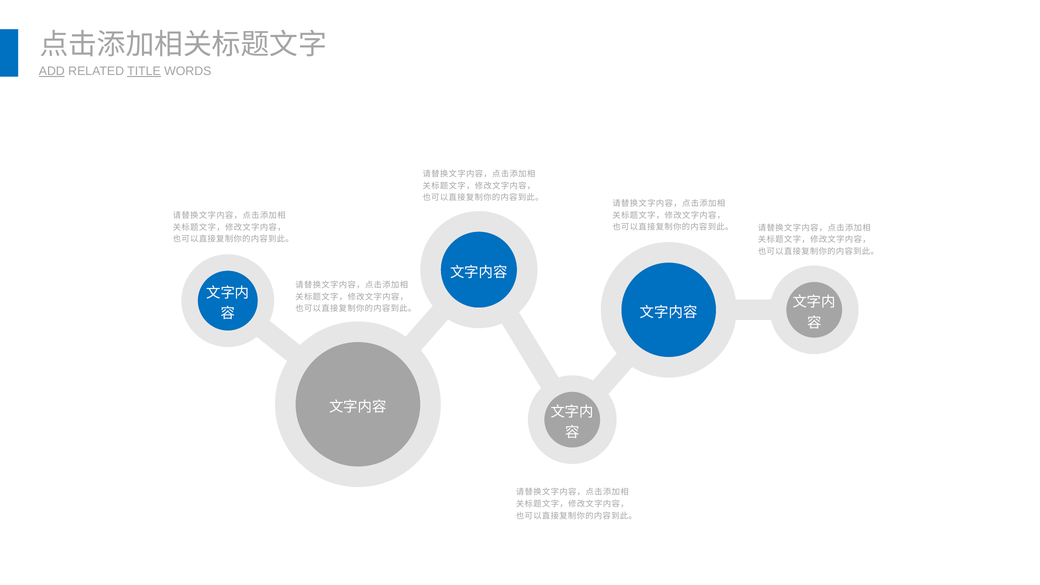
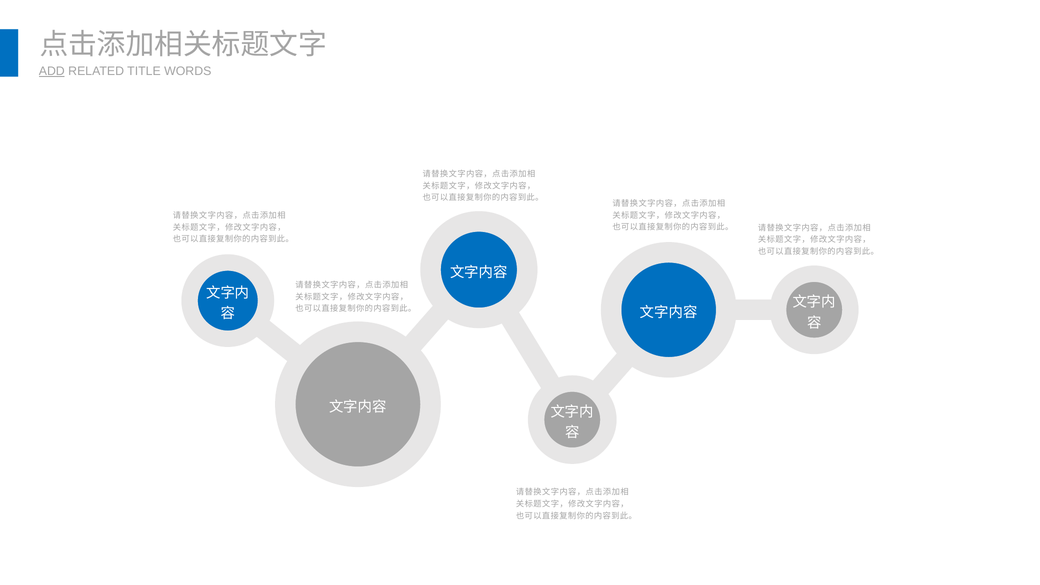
TITLE underline: present -> none
